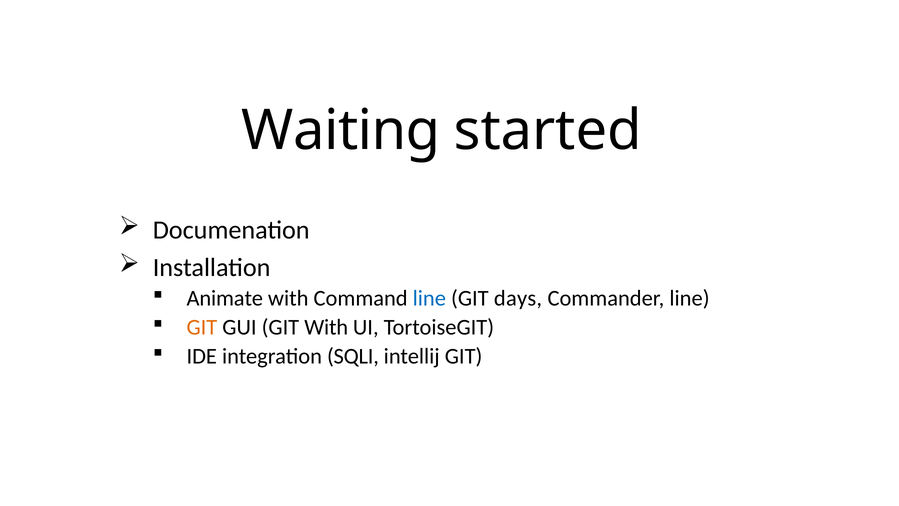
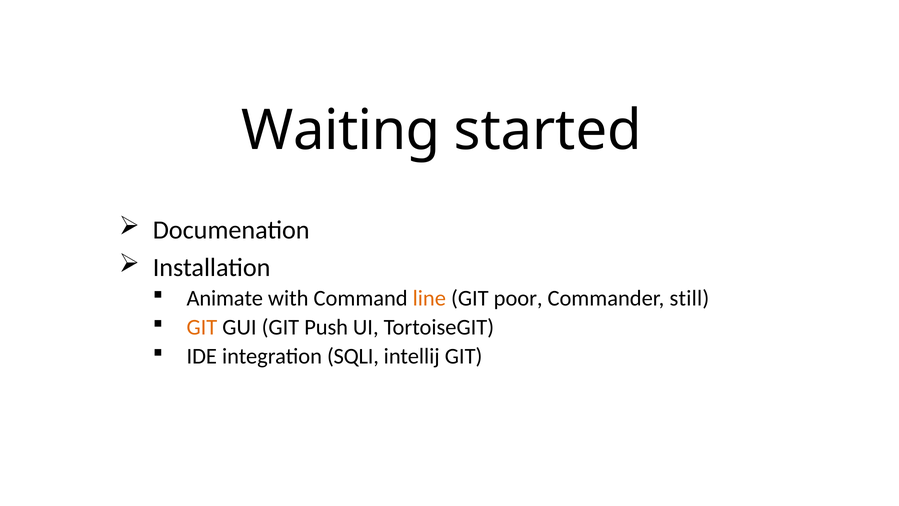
line at (429, 298) colour: blue -> orange
days: days -> poor
Commander line: line -> still
GIT With: With -> Push
